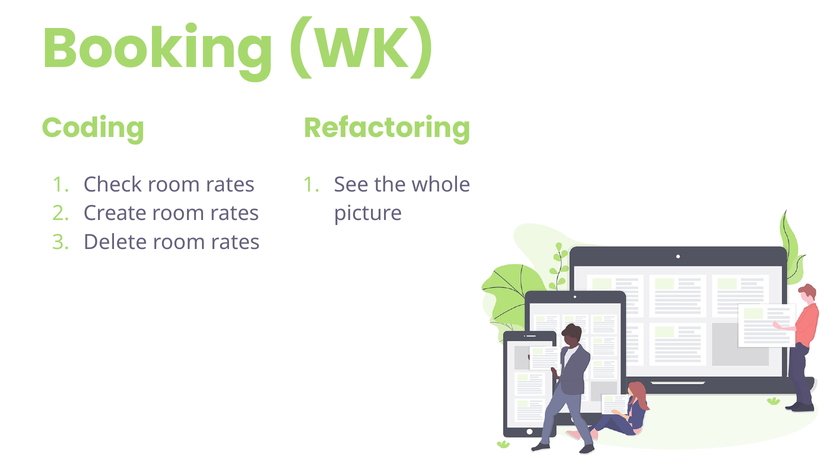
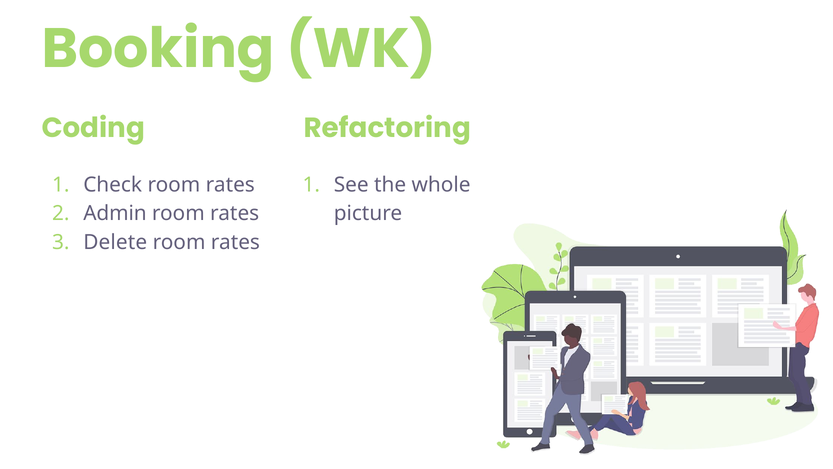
Create: Create -> Admin
